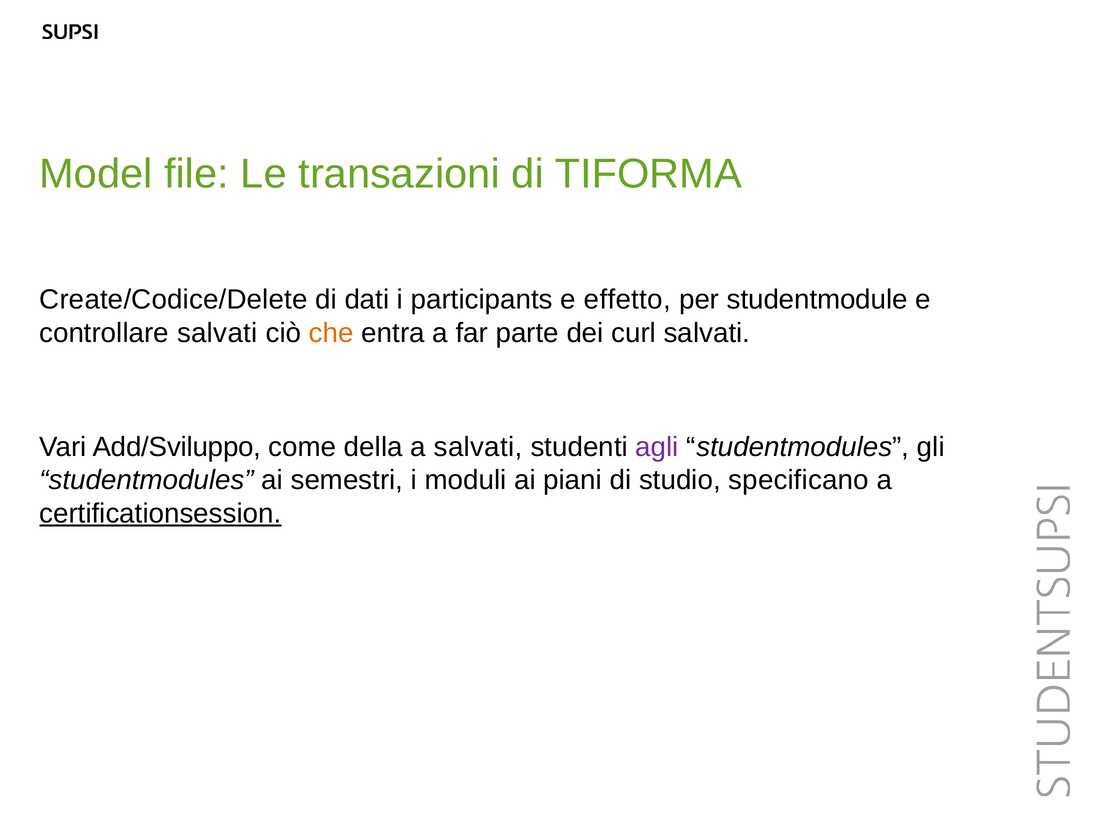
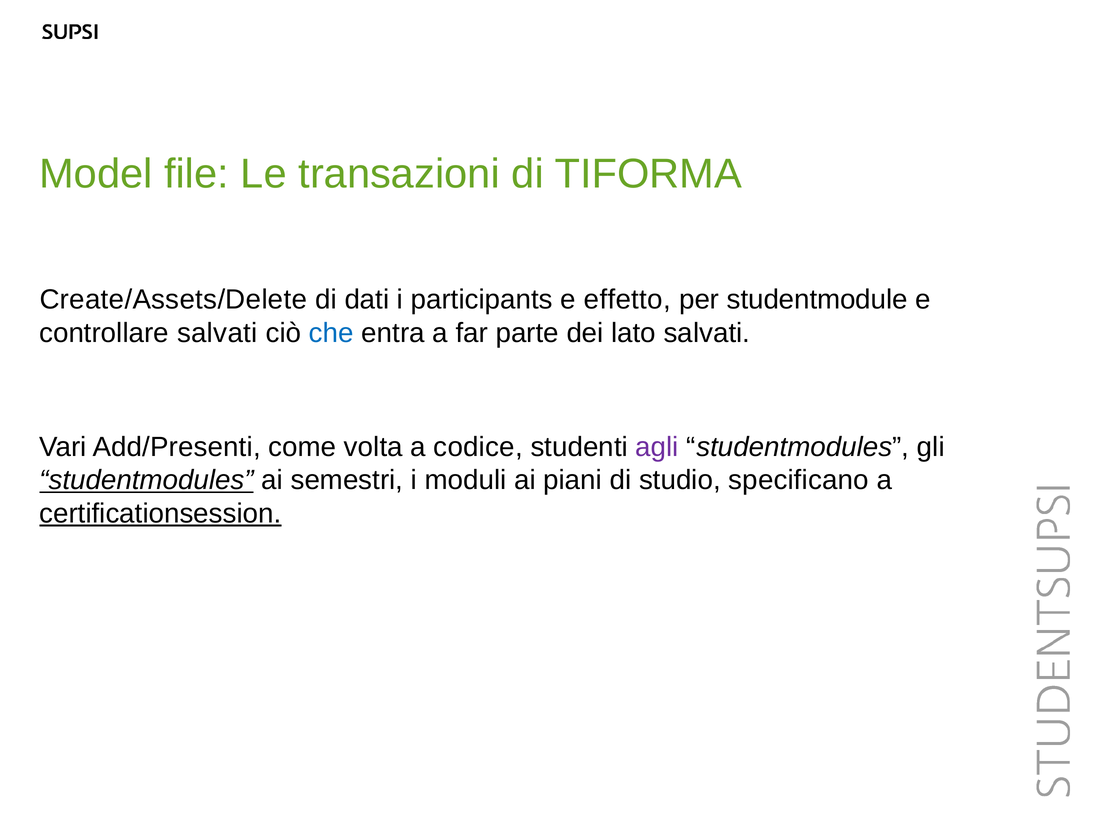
Create/Codice/Delete: Create/Codice/Delete -> Create/Assets/Delete
che colour: orange -> blue
curl: curl -> lato
Add/Sviluppo: Add/Sviluppo -> Add/Presenti
della: della -> volta
a salvati: salvati -> codice
studentmodules at (146, 480) underline: none -> present
